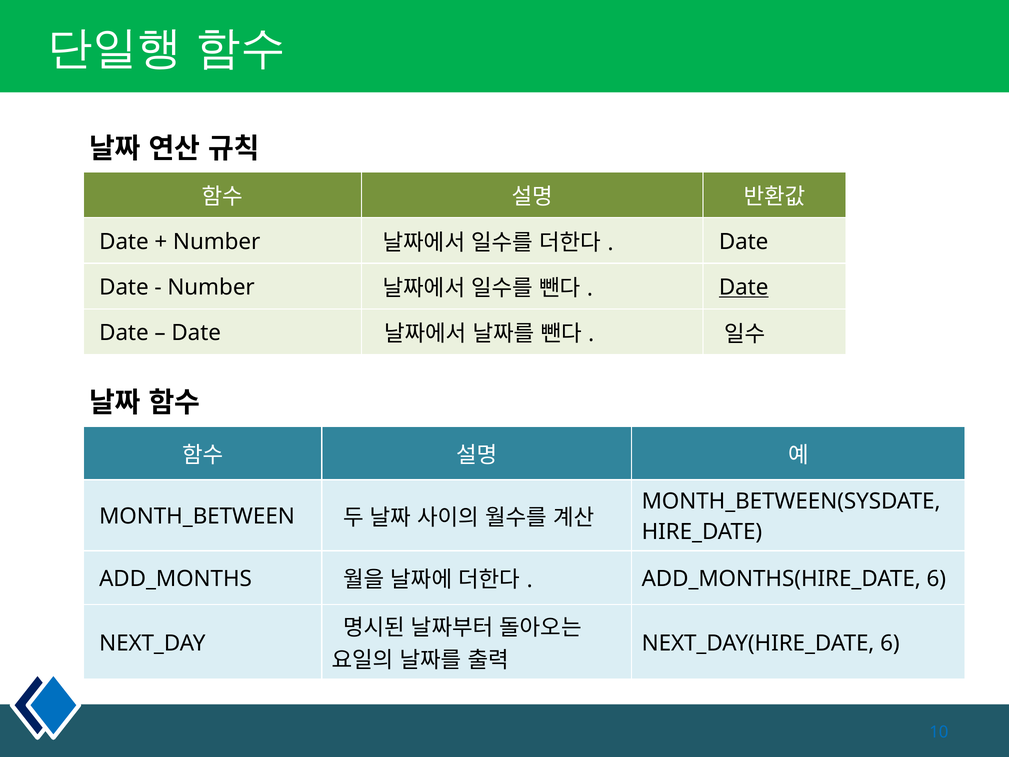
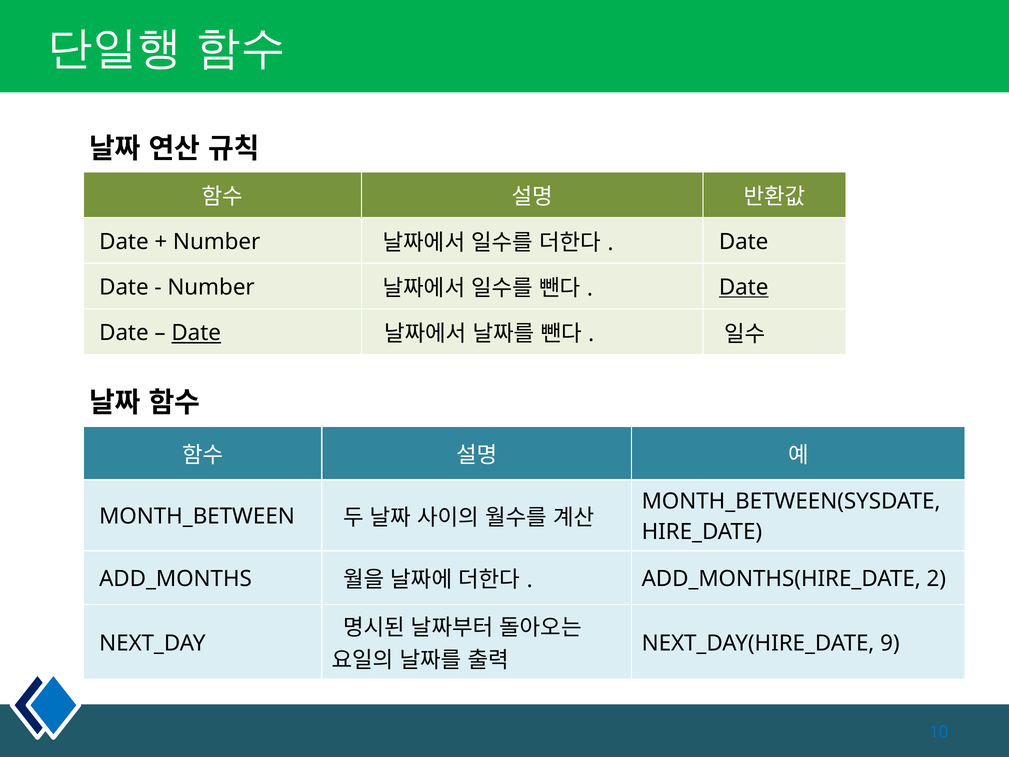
Date at (196, 333) underline: none -> present
6 at (936, 579): 6 -> 2
6 at (890, 643): 6 -> 9
